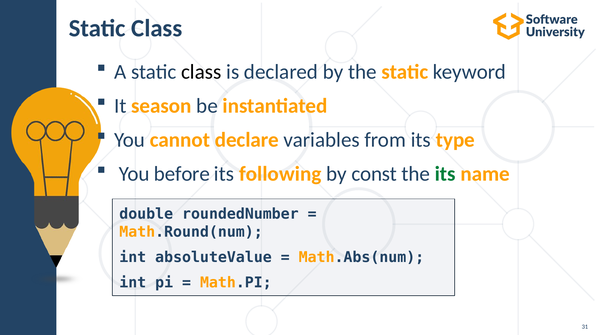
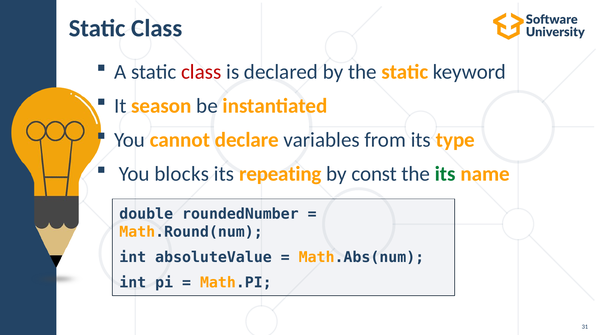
class at (201, 72) colour: black -> red
before: before -> blocks
following: following -> repeating
